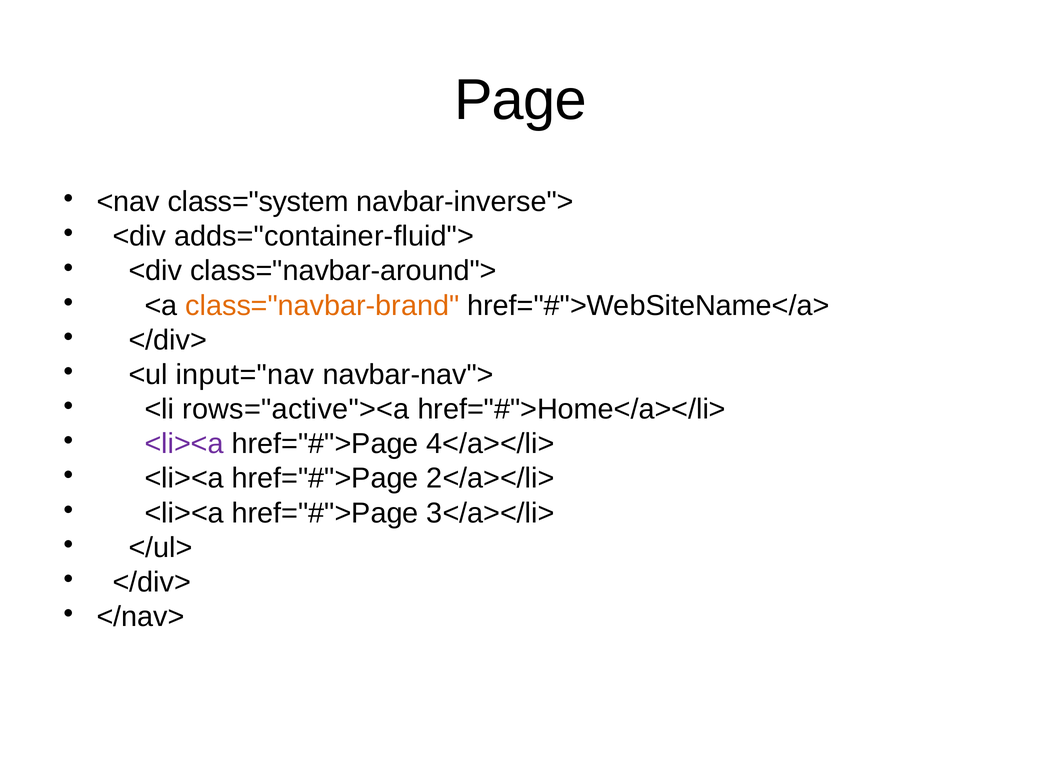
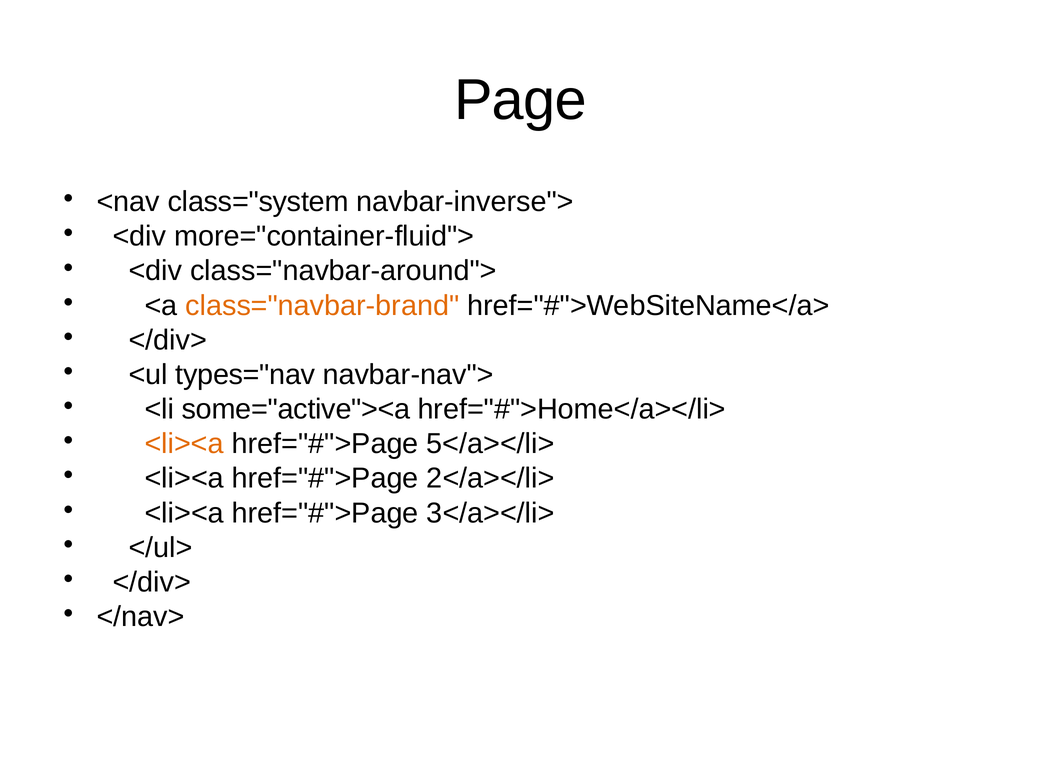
adds="container-fluid">: adds="container-fluid"> -> more="container-fluid">
input="nav: input="nav -> types="nav
rows="active"><a: rows="active"><a -> some="active"><a
<li><a at (184, 444) colour: purple -> orange
4</a></li>: 4</a></li> -> 5</a></li>
